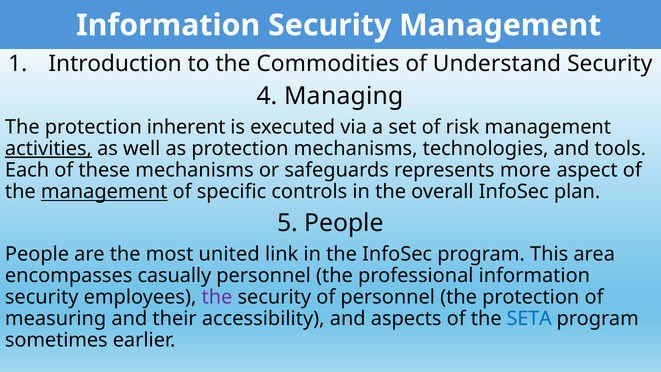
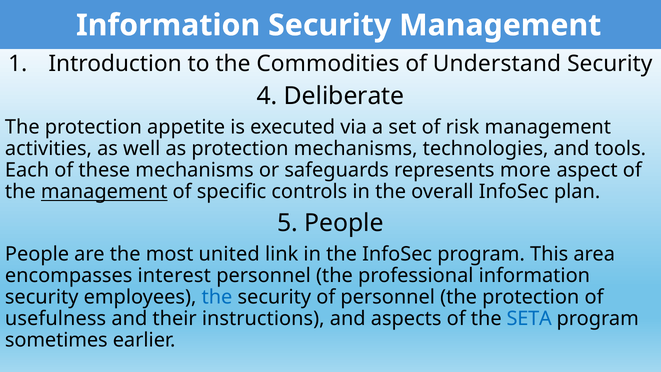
Managing: Managing -> Deliberate
inherent: inherent -> appetite
activities underline: present -> none
casually: casually -> interest
the at (217, 297) colour: purple -> blue
measuring: measuring -> usefulness
accessibility: accessibility -> instructions
